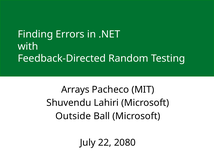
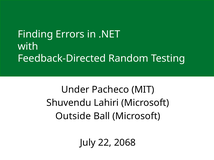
Arrays: Arrays -> Under
2080: 2080 -> 2068
